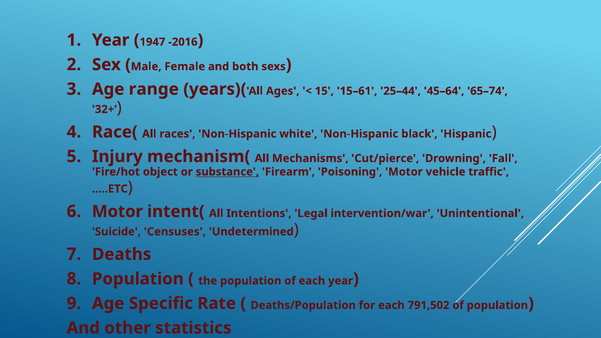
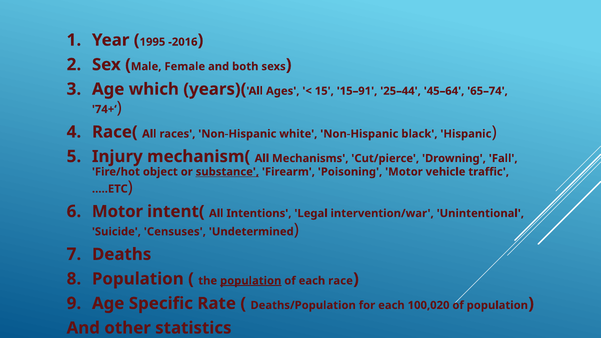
1947: 1947 -> 1995
range: range -> which
15–61: 15–61 -> 15–91
32+‘: 32+‘ -> 74+‘
population at (251, 281) underline: none -> present
each year: year -> race
791,502: 791,502 -> 100,020
